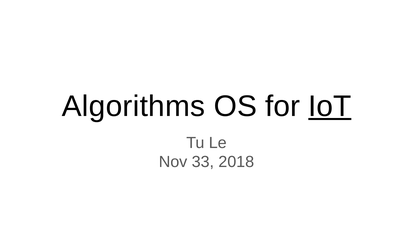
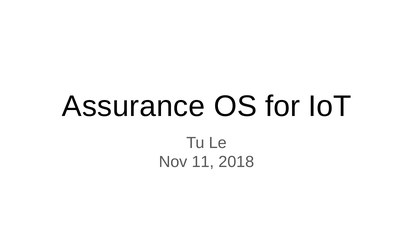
Algorithms: Algorithms -> Assurance
IoT underline: present -> none
33: 33 -> 11
